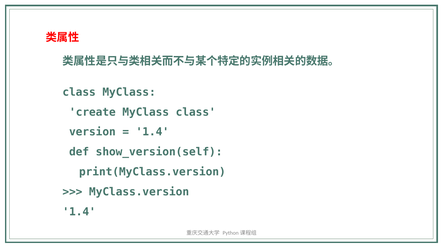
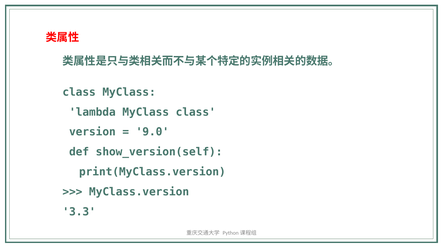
create: create -> lambda
1.4 at (152, 132): 1.4 -> 9.0
1.4 at (79, 212): 1.4 -> 3.3
